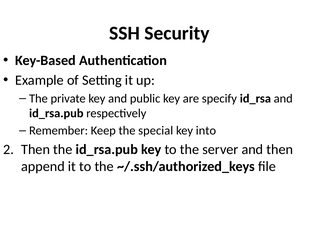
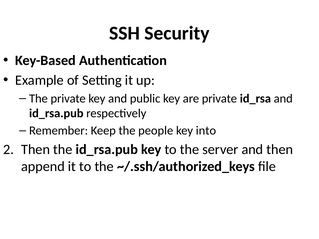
are specify: specify -> private
special: special -> people
